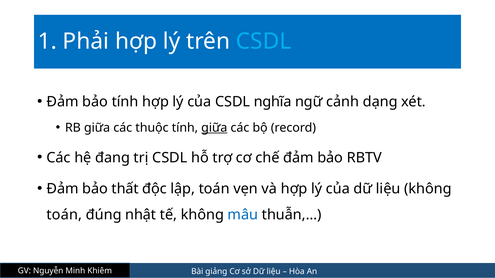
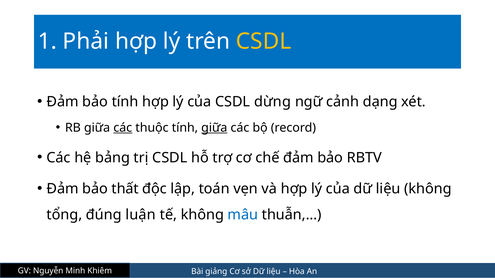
CSDL at (264, 42) colour: light blue -> yellow
nghĩa: nghĩa -> dừng
các at (123, 128) underline: none -> present
đang: đang -> bảng
toán at (64, 215): toán -> tổng
nhật: nhật -> luận
